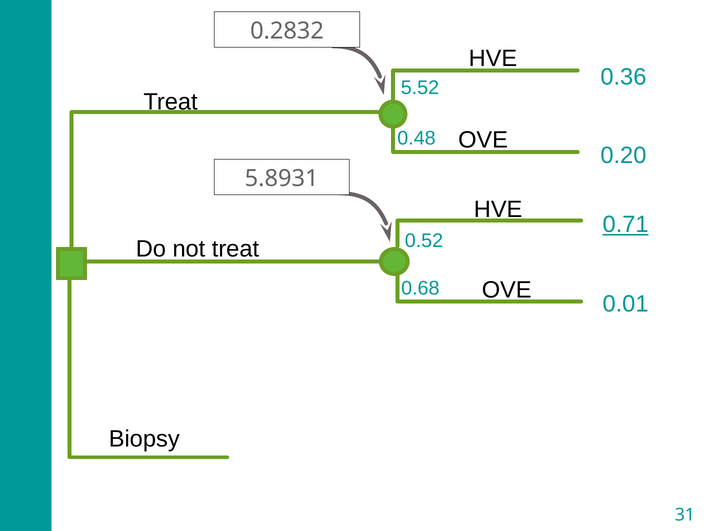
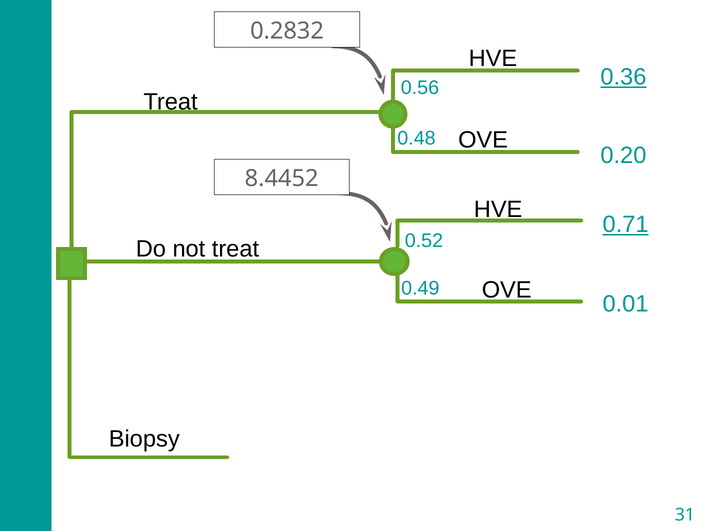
0.36 underline: none -> present
5.52: 5.52 -> 0.56
5.8931: 5.8931 -> 8.4452
0.68: 0.68 -> 0.49
